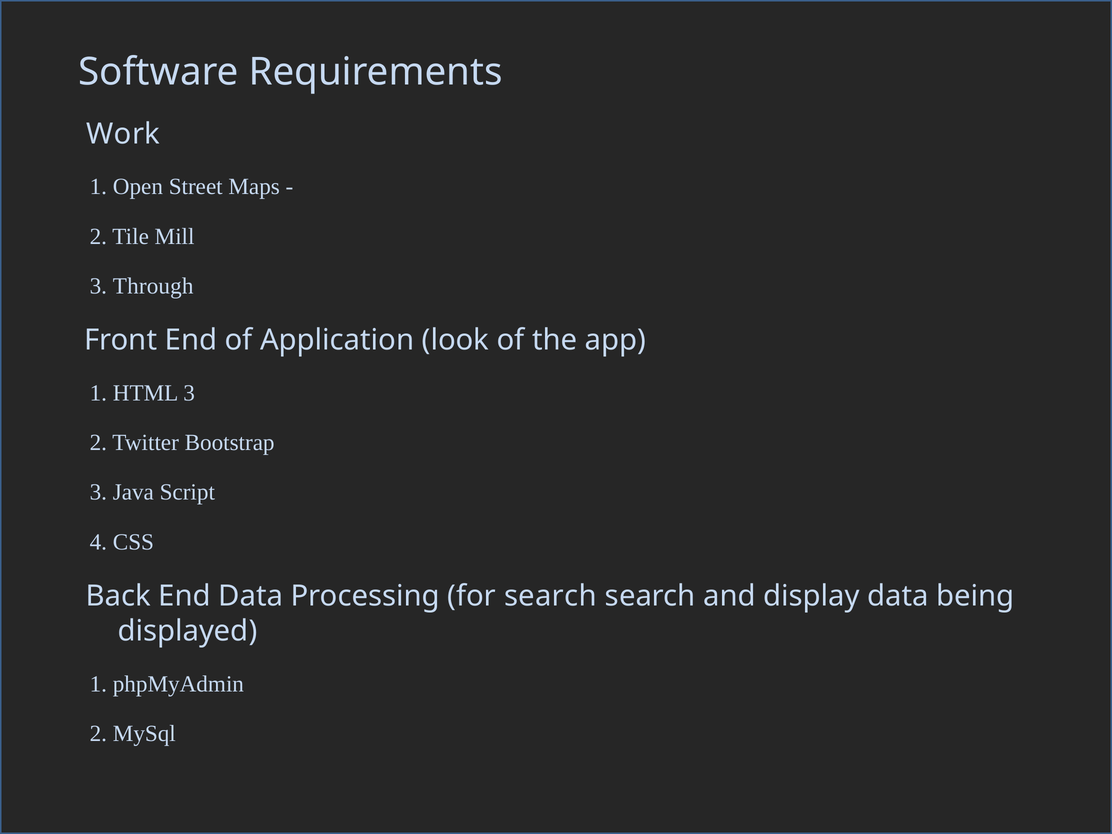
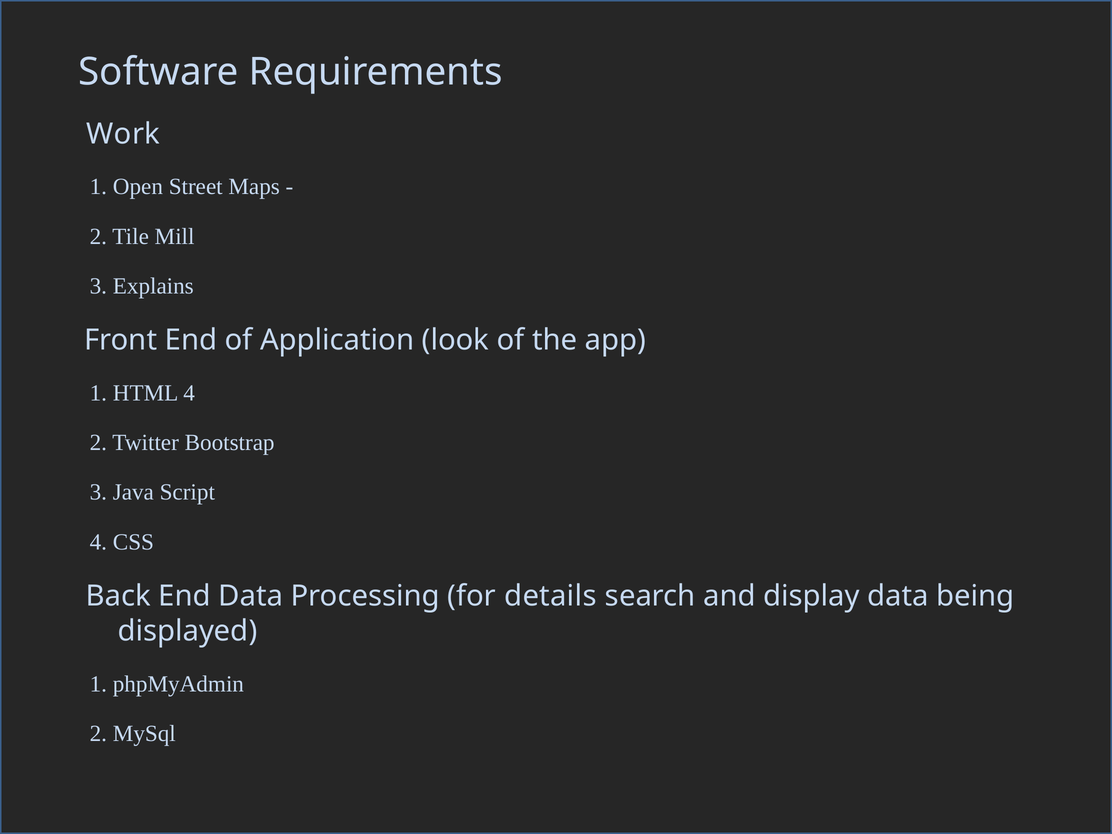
Through: Through -> Explains
HTML 3: 3 -> 4
for search: search -> details
